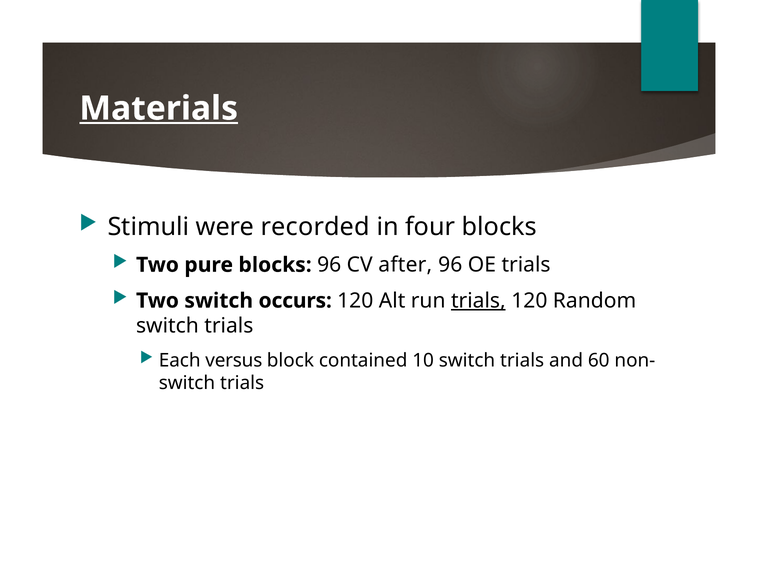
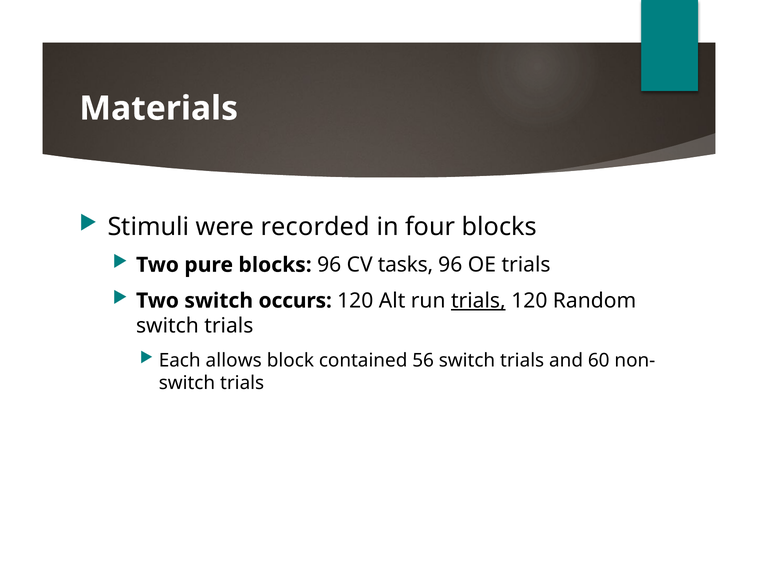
Materials underline: present -> none
after: after -> tasks
versus: versus -> allows
10: 10 -> 56
